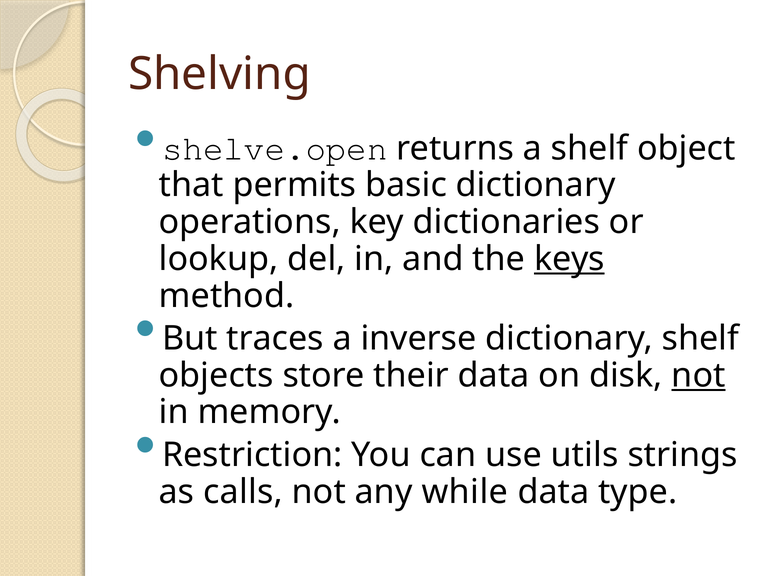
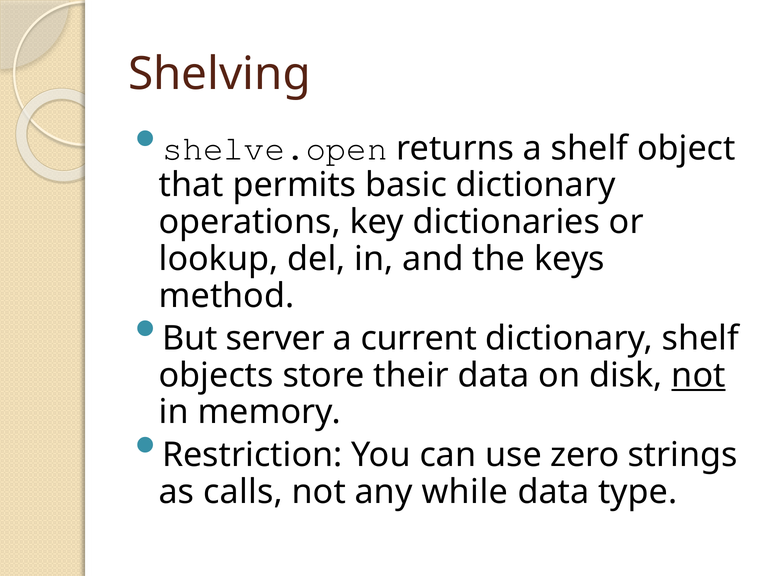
keys underline: present -> none
traces: traces -> server
inverse: inverse -> current
utils: utils -> zero
